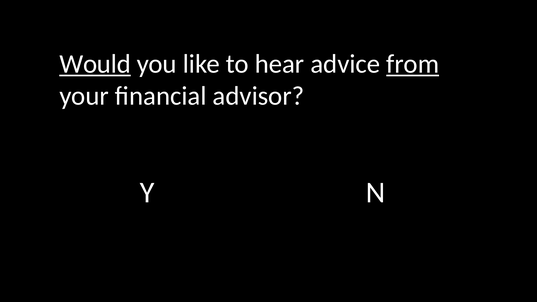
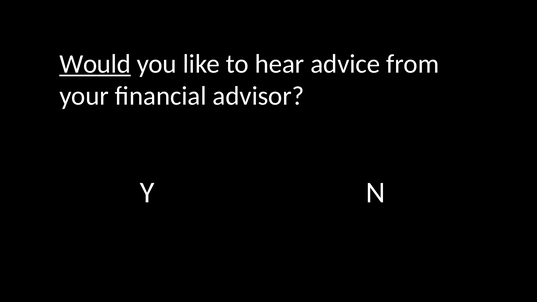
from underline: present -> none
